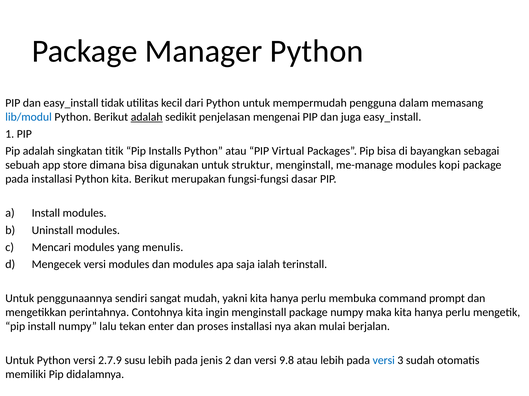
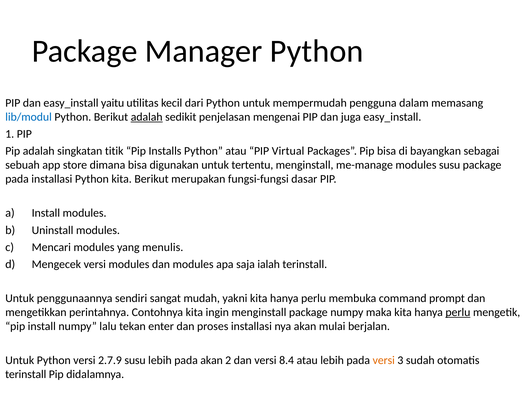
tidak: tidak -> yaitu
struktur: struktur -> tertentu
modules kopi: kopi -> susu
perlu at (458, 313) underline: none -> present
pada jenis: jenis -> akan
9.8: 9.8 -> 8.4
versi at (384, 361) colour: blue -> orange
memiliki at (26, 375): memiliki -> terinstall
